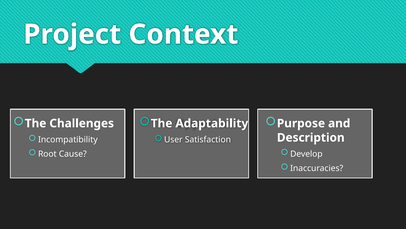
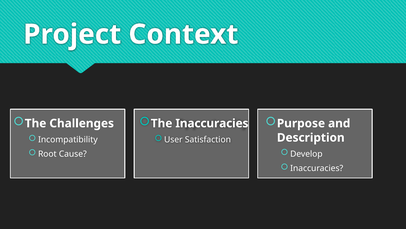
The Adaptability: Adaptability -> Inaccuracies
